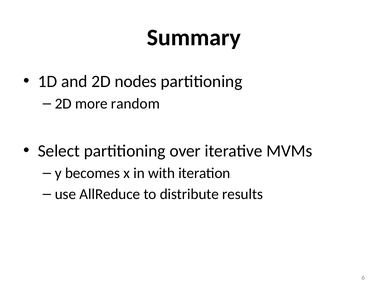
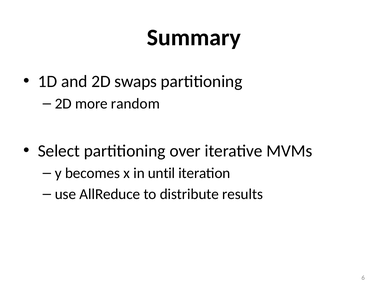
nodes: nodes -> swaps
with: with -> until
